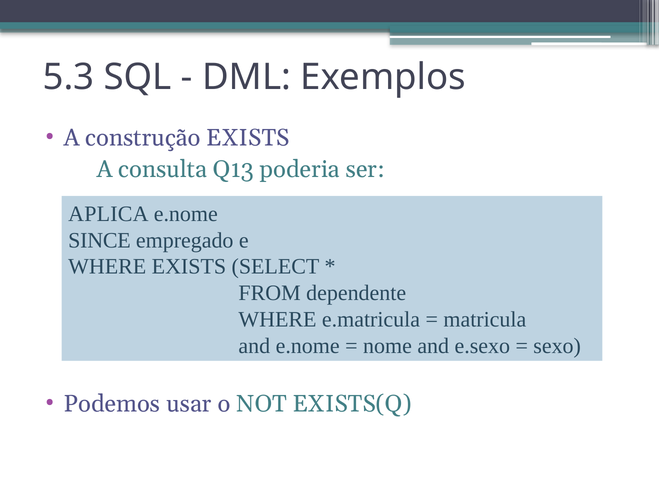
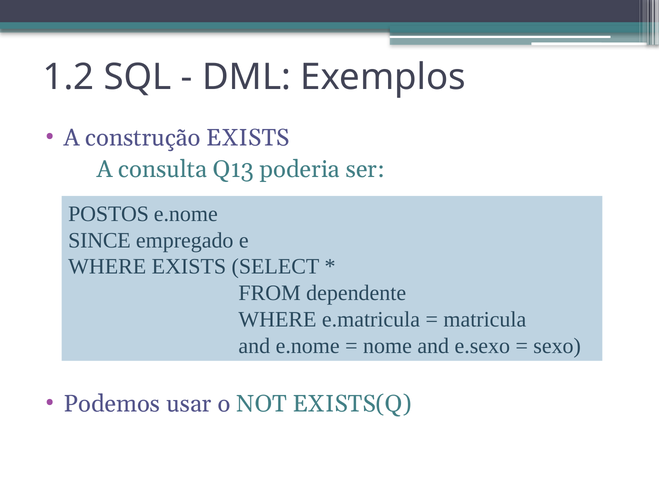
5.3: 5.3 -> 1.2
APLICA: APLICA -> POSTOS
